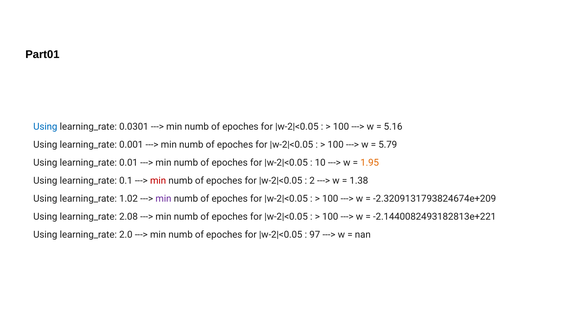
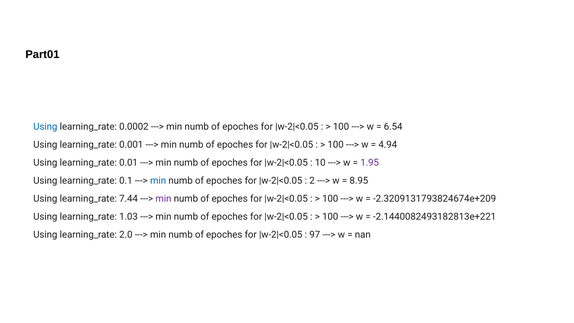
0.0301: 0.0301 -> 0.0002
5.16: 5.16 -> 6.54
5.79: 5.79 -> 4.94
1.95 colour: orange -> purple
min at (158, 181) colour: red -> blue
1.38: 1.38 -> 8.95
1.02: 1.02 -> 7.44
2.08: 2.08 -> 1.03
